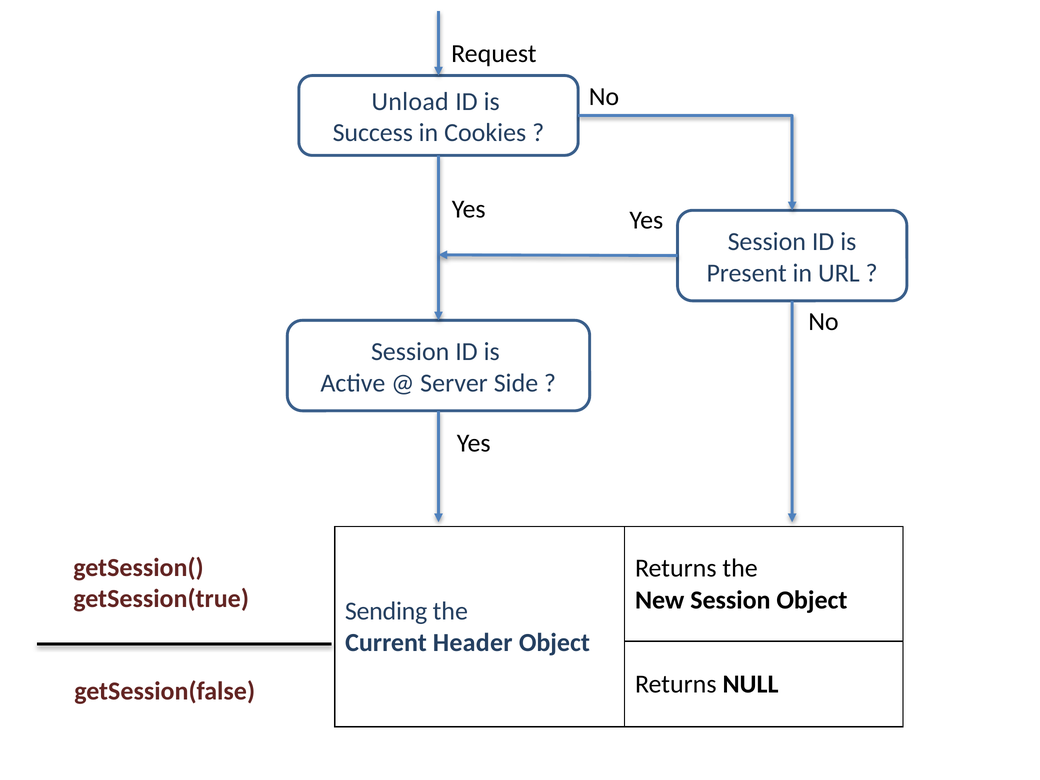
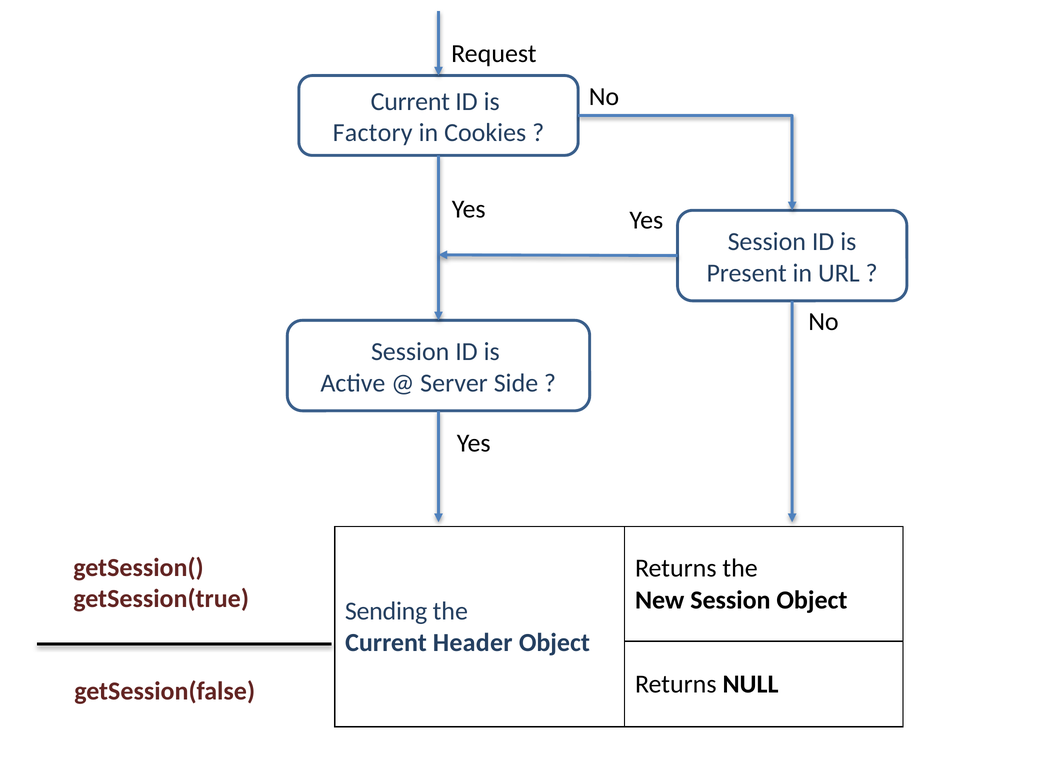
Unload at (410, 102): Unload -> Current
Success: Success -> Factory
